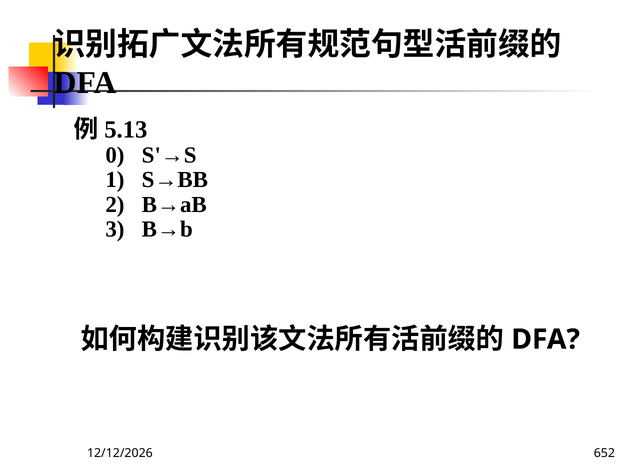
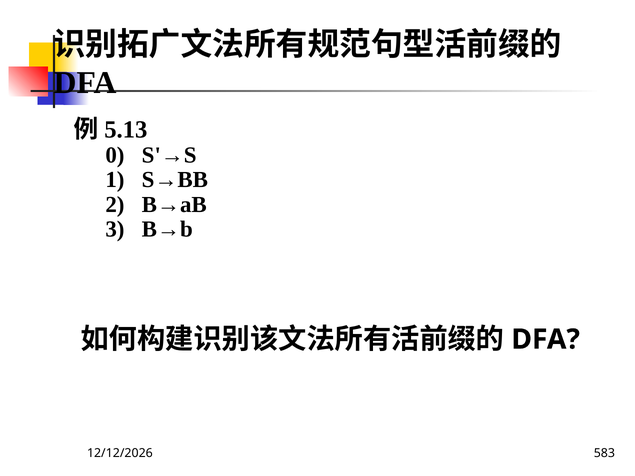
652: 652 -> 583
